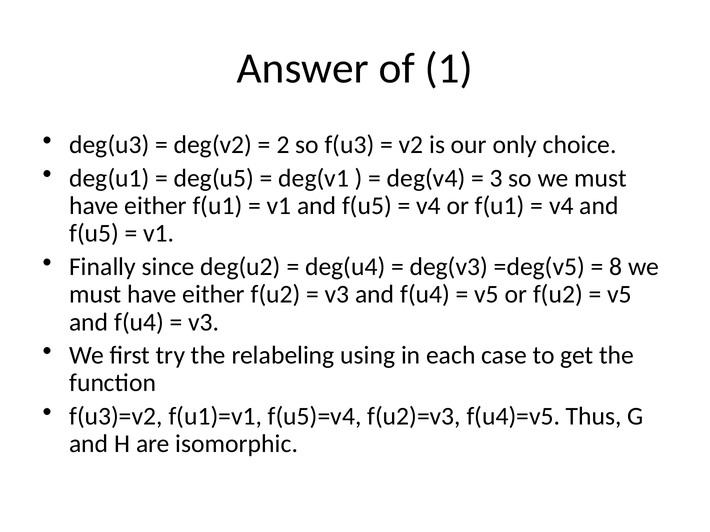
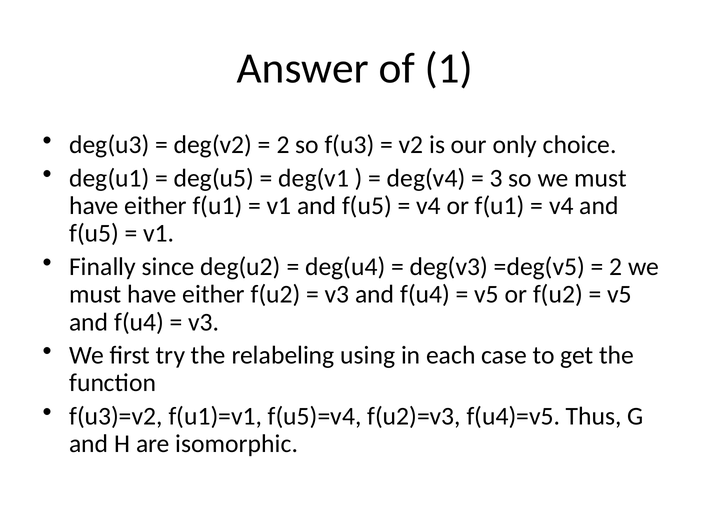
8 at (616, 267): 8 -> 2
